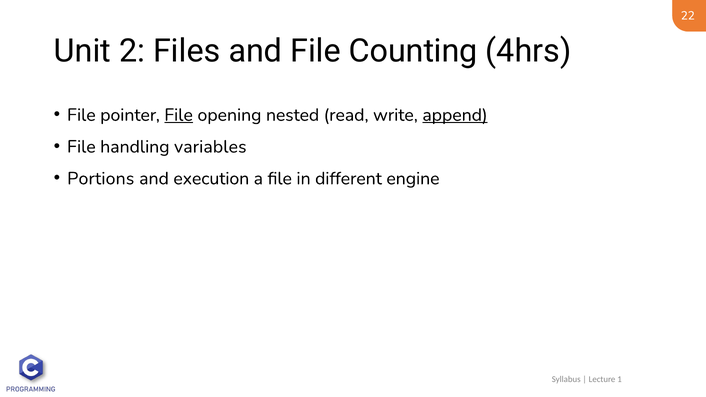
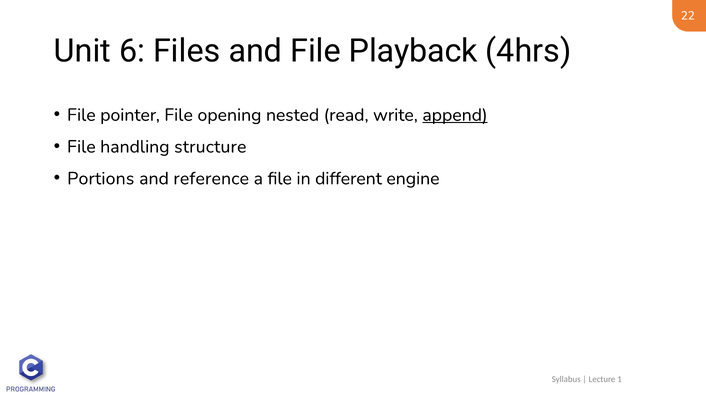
2: 2 -> 6
Counting: Counting -> Playback
File at (179, 115) underline: present -> none
variables: variables -> structure
execution: execution -> reference
